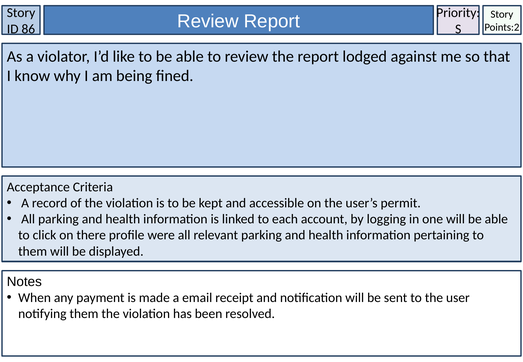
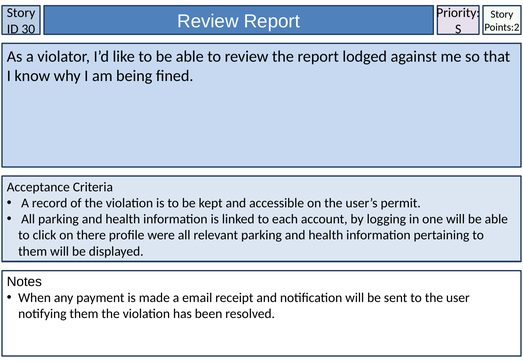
86: 86 -> 30
